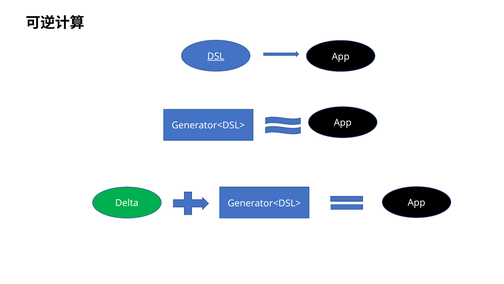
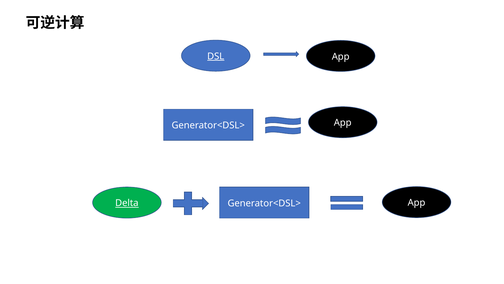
Delta underline: none -> present
